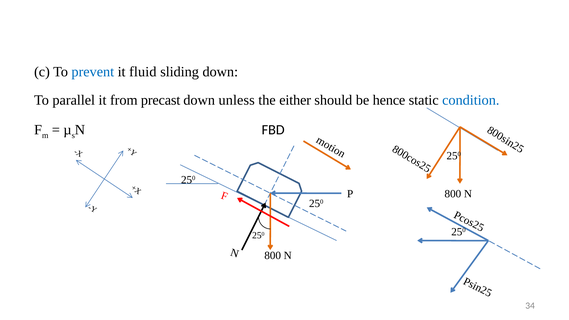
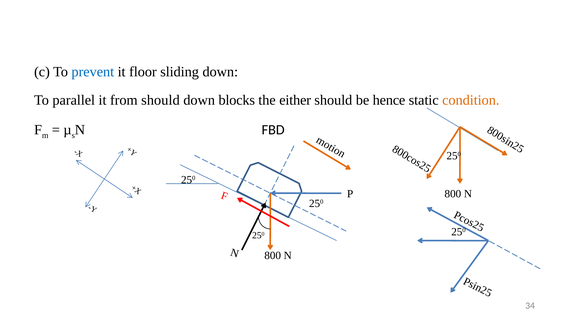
fluid: fluid -> floor
from precast: precast -> should
unless: unless -> blocks
condition colour: blue -> orange
